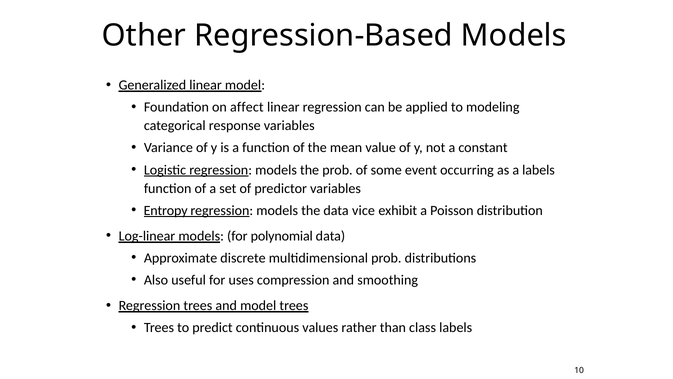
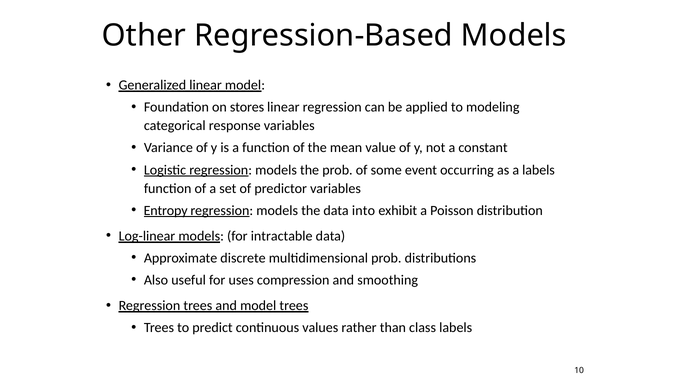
affect: affect -> stores
vice: vice -> into
polynomial: polynomial -> intractable
